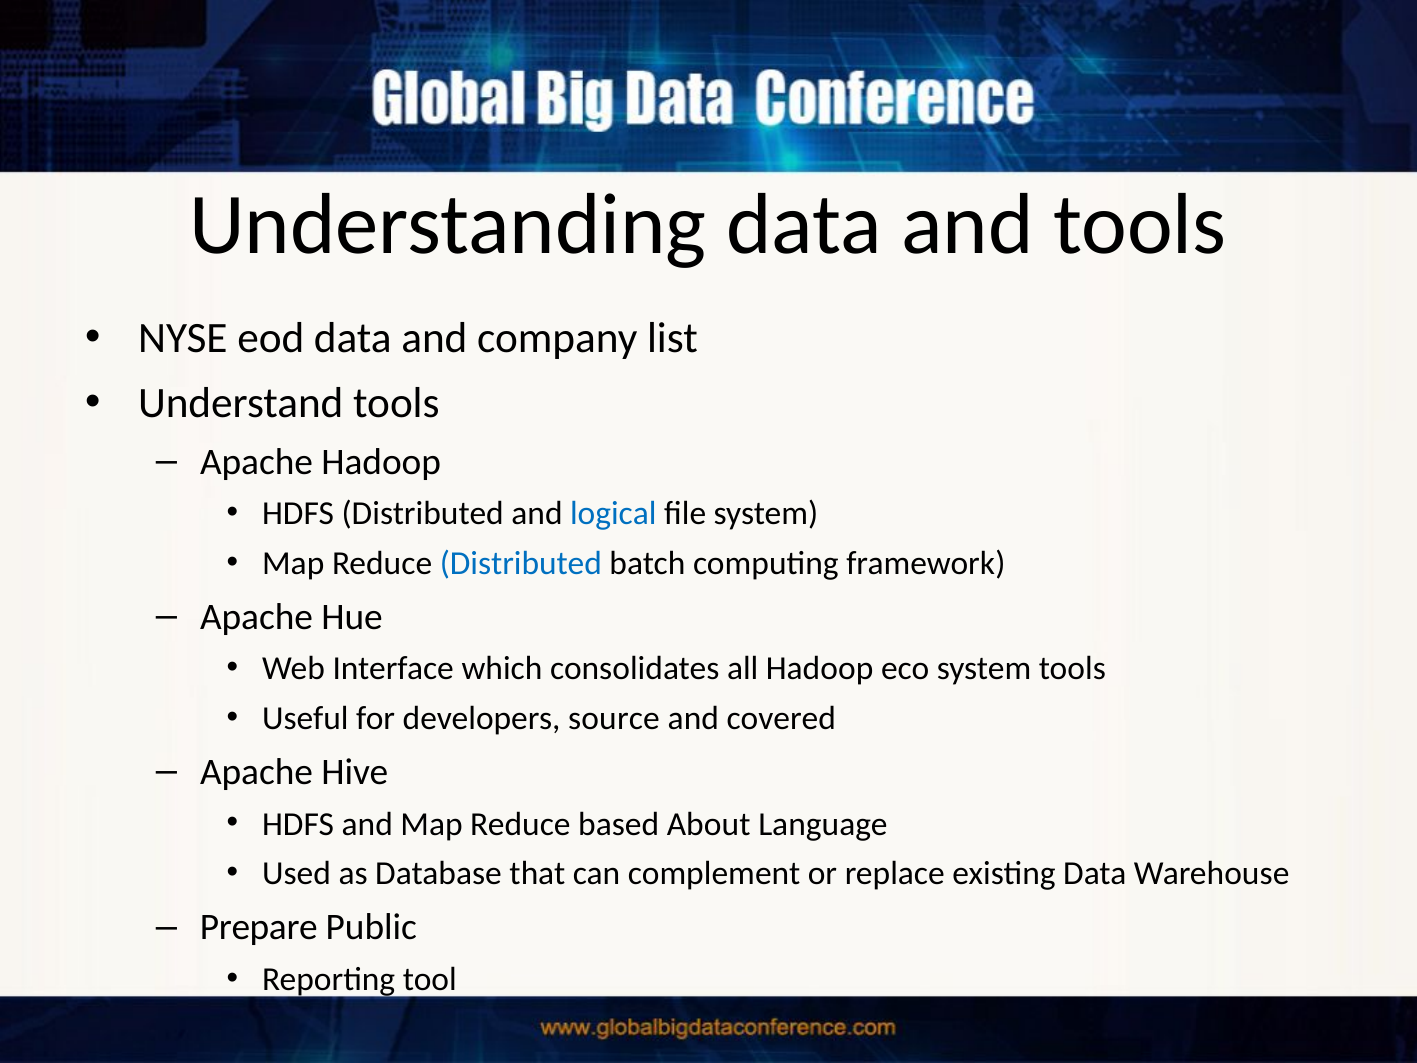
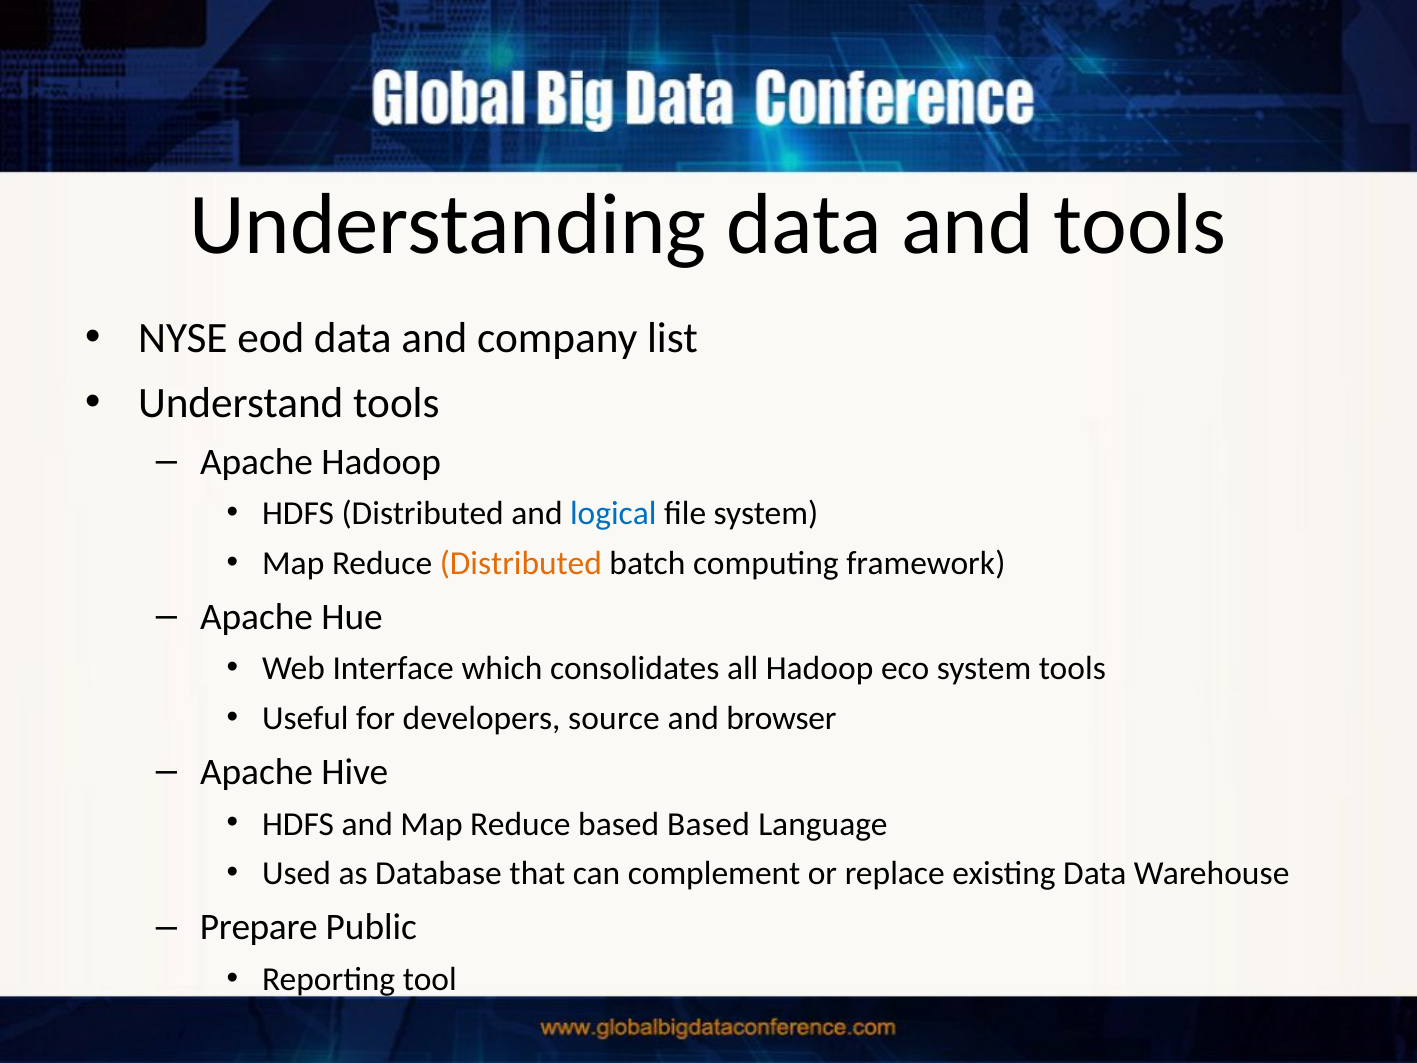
Distributed at (521, 563) colour: blue -> orange
covered: covered -> browser
based About: About -> Based
